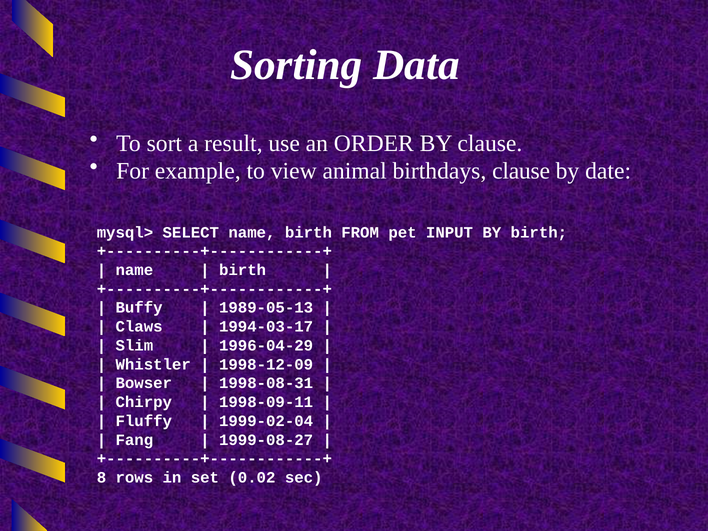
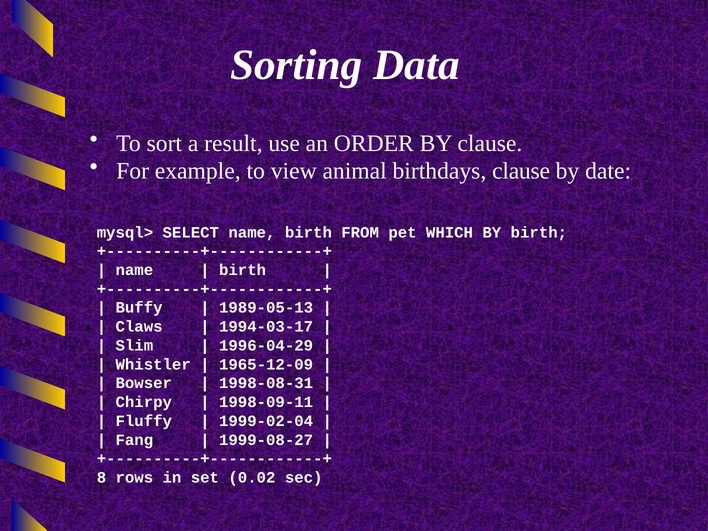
INPUT: INPUT -> WHICH
1998-12-09: 1998-12-09 -> 1965-12-09
